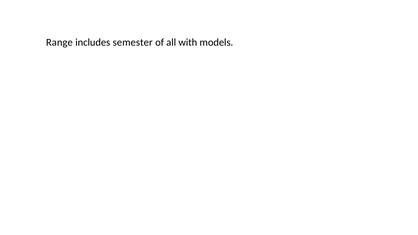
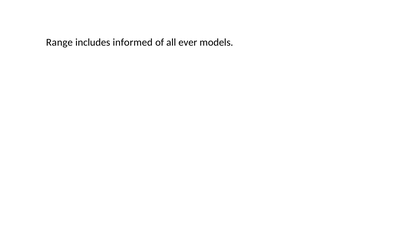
semester: semester -> informed
with: with -> ever
